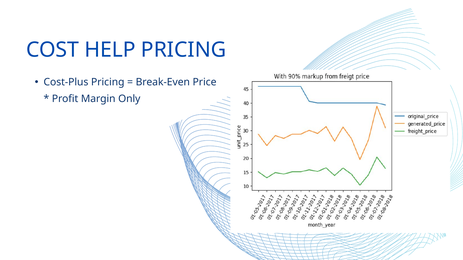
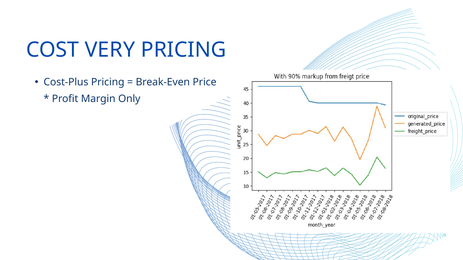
HELP: HELP -> VERY
